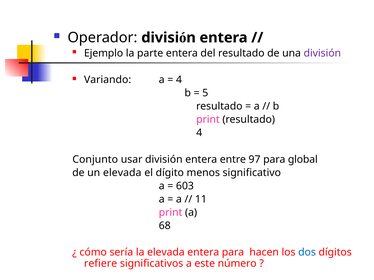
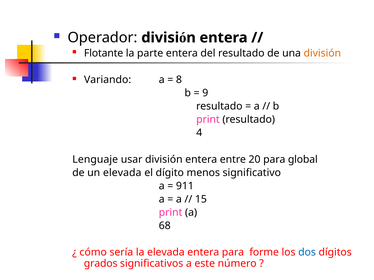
Ejemplo: Ejemplo -> Flotante
división at (322, 53) colour: purple -> orange
4 at (179, 80): 4 -> 8
5: 5 -> 9
Conjunto: Conjunto -> Lenguaje
97: 97 -> 20
603: 603 -> 911
11: 11 -> 15
hacen: hacen -> forme
refiere: refiere -> grados
